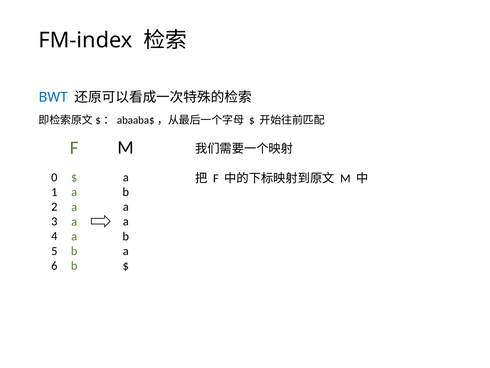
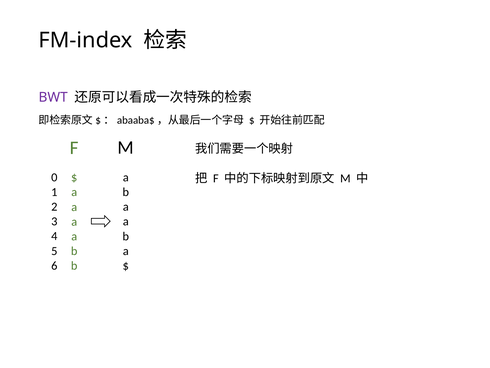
BWT colour: blue -> purple
